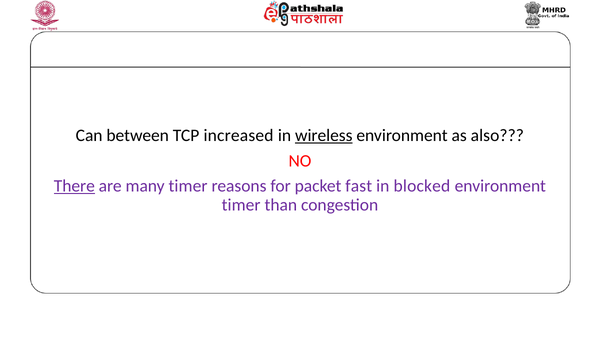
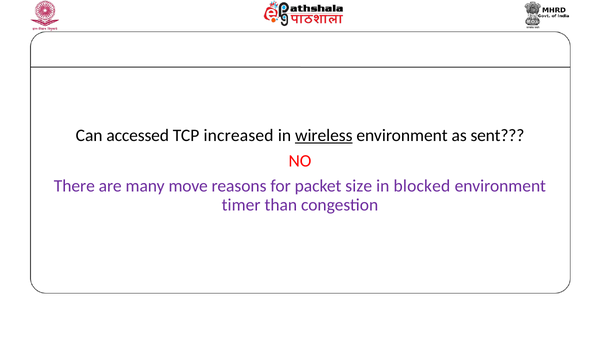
between: between -> accessed
also: also -> sent
There underline: present -> none
many timer: timer -> move
fast: fast -> size
